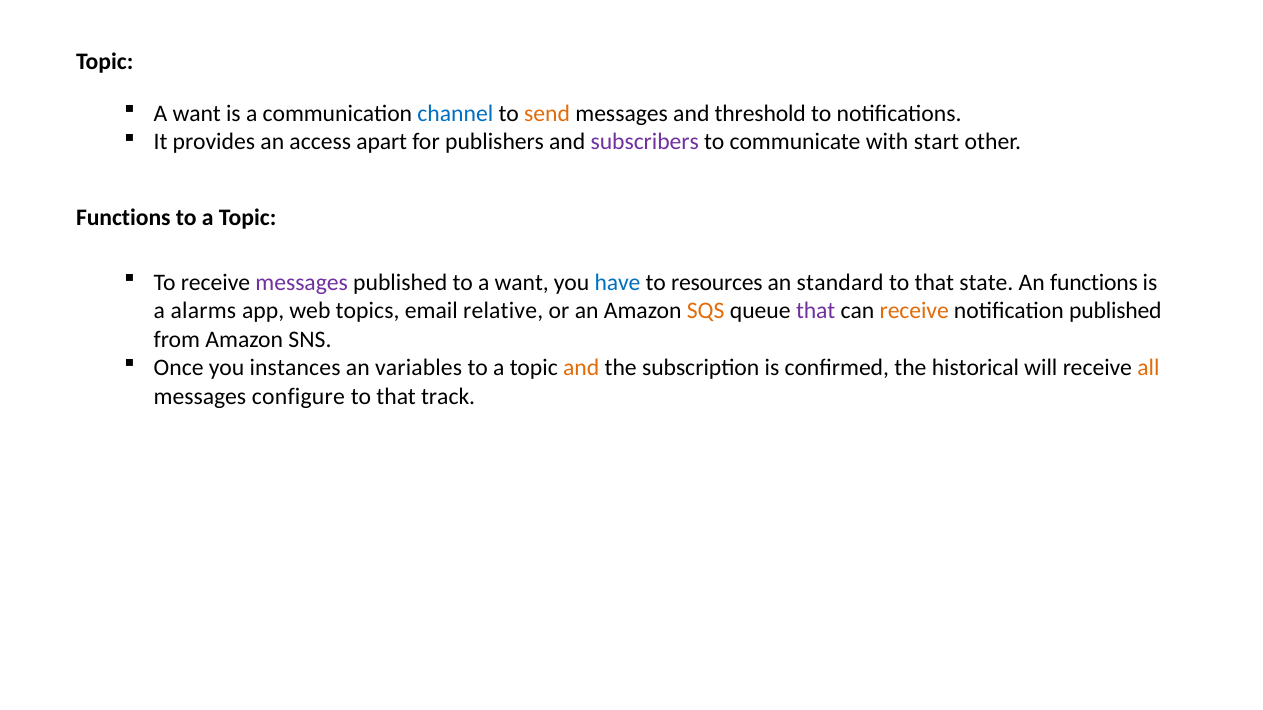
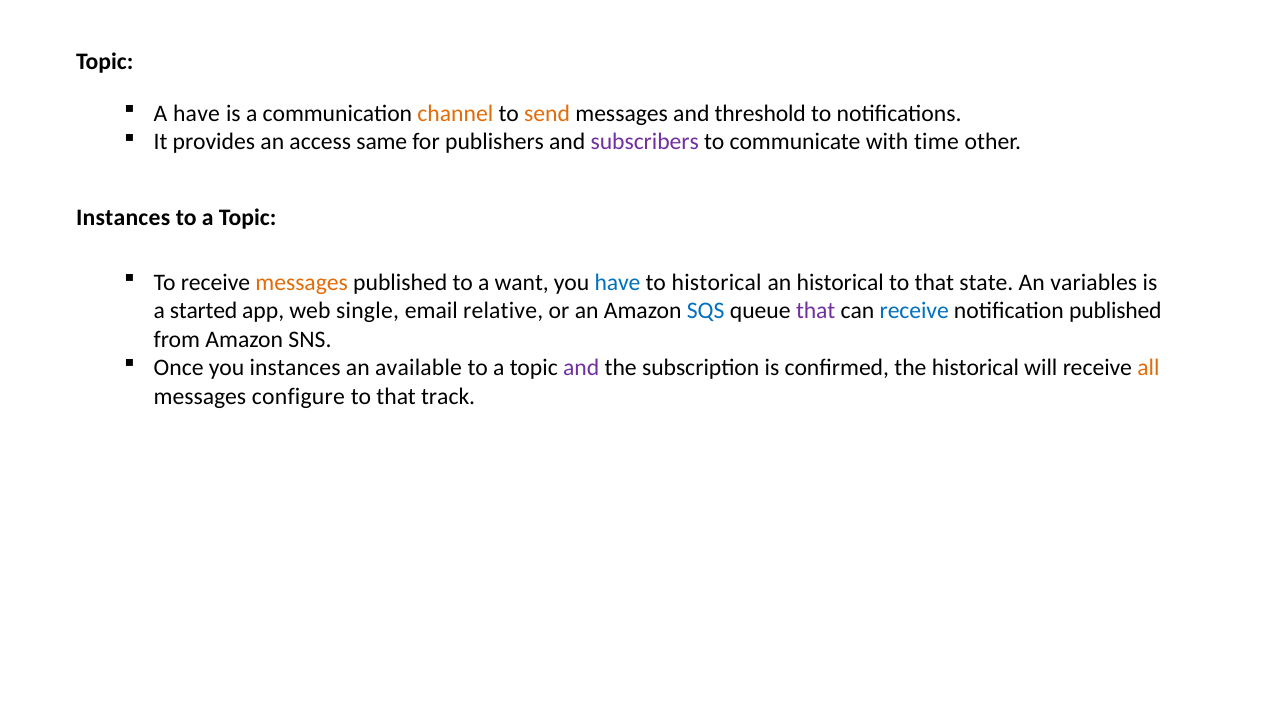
want at (197, 114): want -> have
channel colour: blue -> orange
apart: apart -> same
start: start -> time
Functions at (123, 218): Functions -> Instances
messages at (302, 283) colour: purple -> orange
to resources: resources -> historical
an standard: standard -> historical
An functions: functions -> variables
alarms: alarms -> started
topics: topics -> single
SQS colour: orange -> blue
receive at (914, 311) colour: orange -> blue
variables: variables -> available
and at (581, 368) colour: orange -> purple
